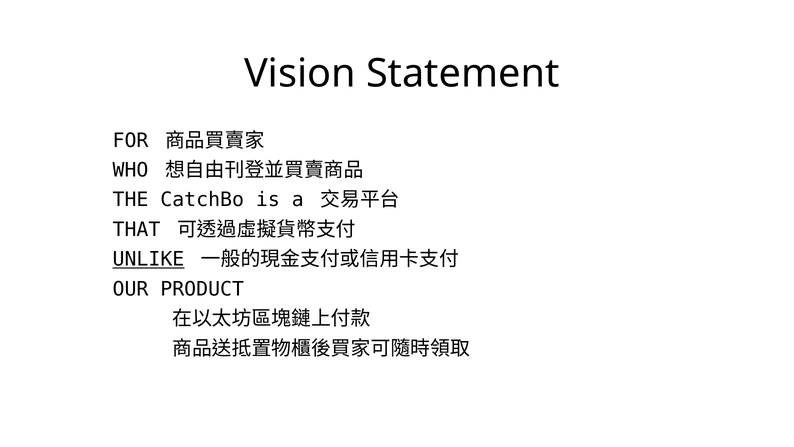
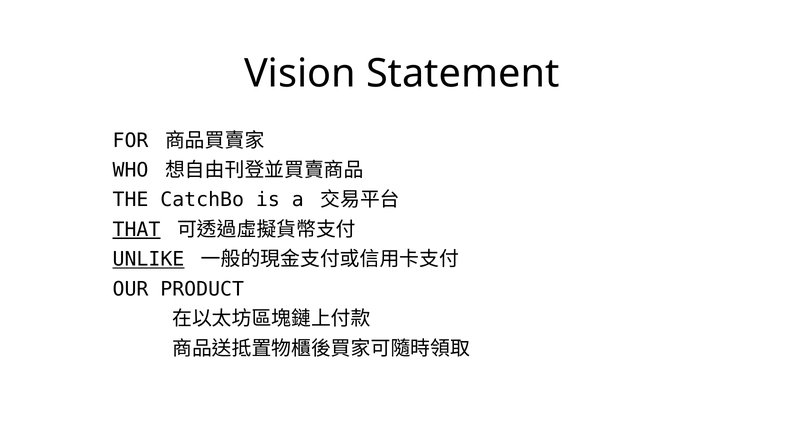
THAT underline: none -> present
